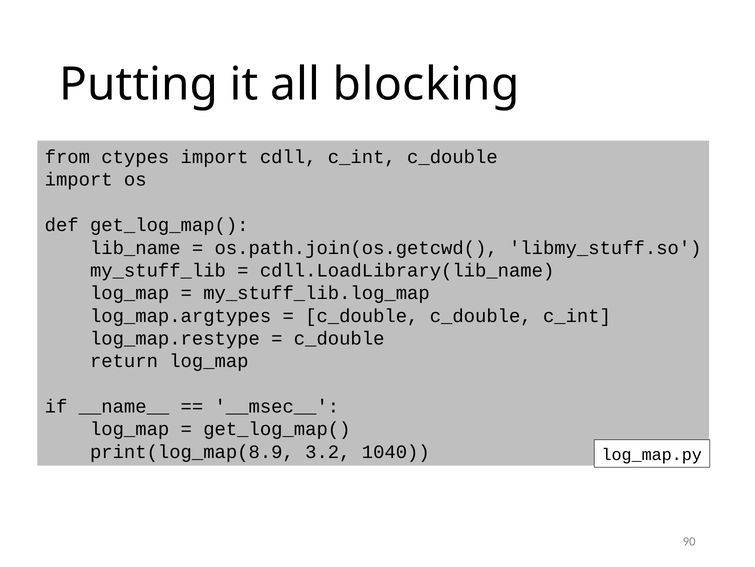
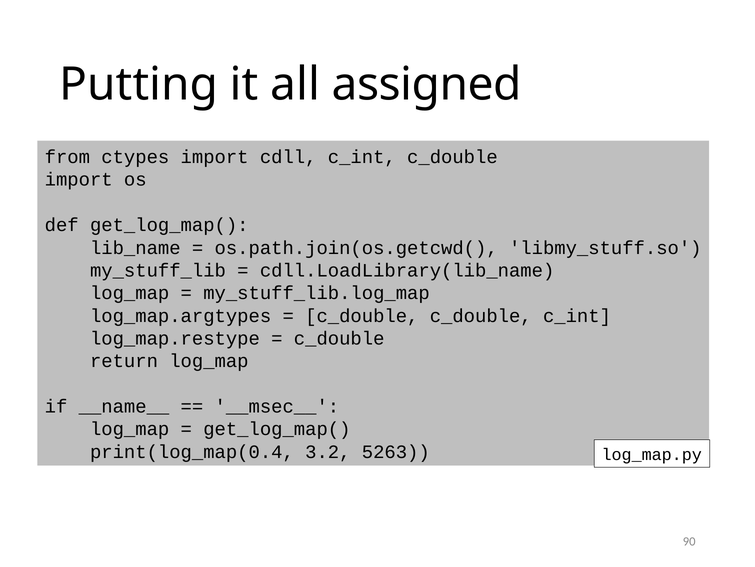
blocking: blocking -> assigned
print(log_map(8.9: print(log_map(8.9 -> print(log_map(0.4
1040: 1040 -> 5263
